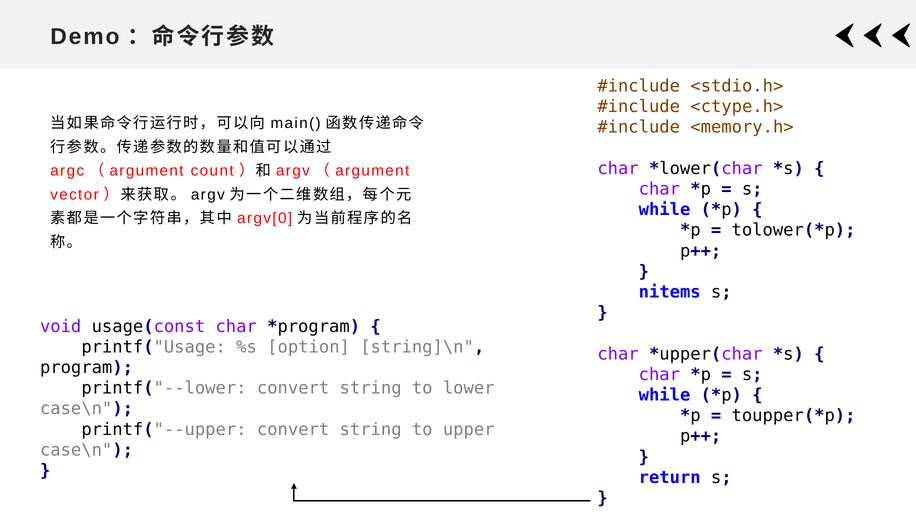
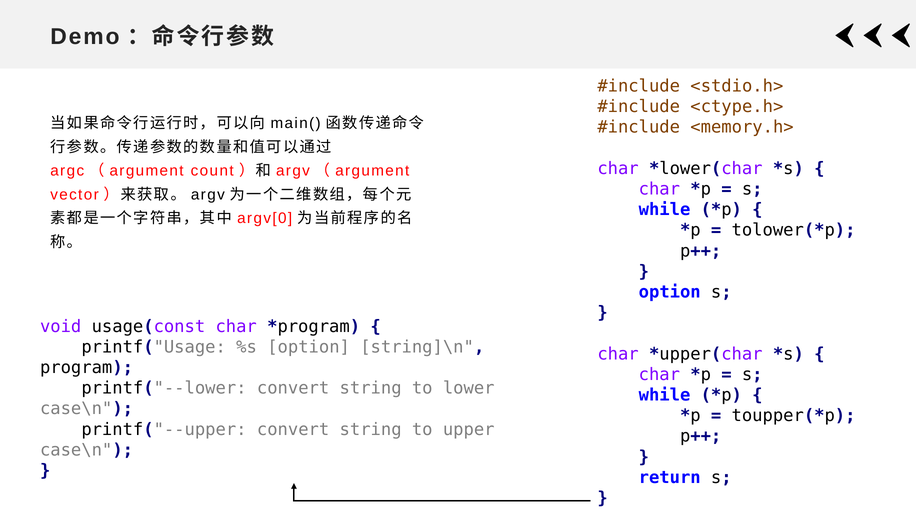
nitems at (670, 292): nitems -> option
